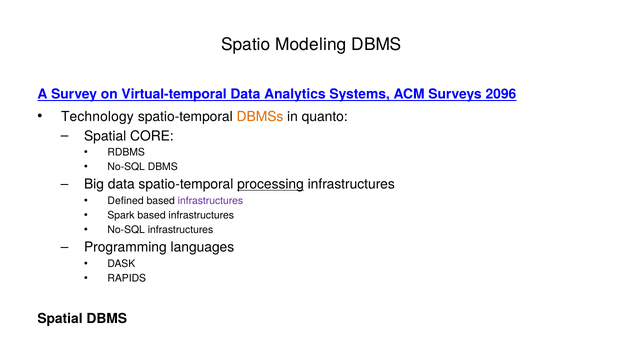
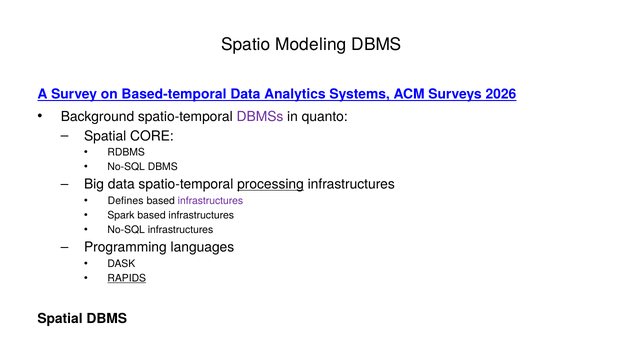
Virtual-temporal: Virtual-temporal -> Based-temporal
2096: 2096 -> 2026
Technology: Technology -> Background
DBMSs colour: orange -> purple
Defined: Defined -> Defines
RAPIDS underline: none -> present
